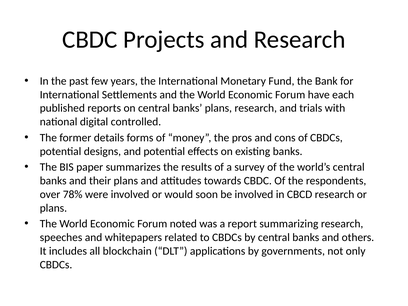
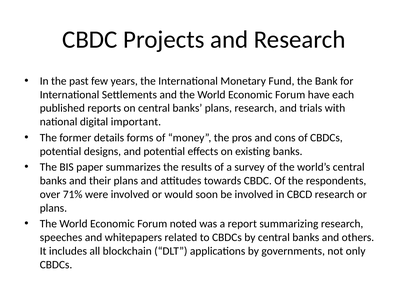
controlled: controlled -> important
78%: 78% -> 71%
